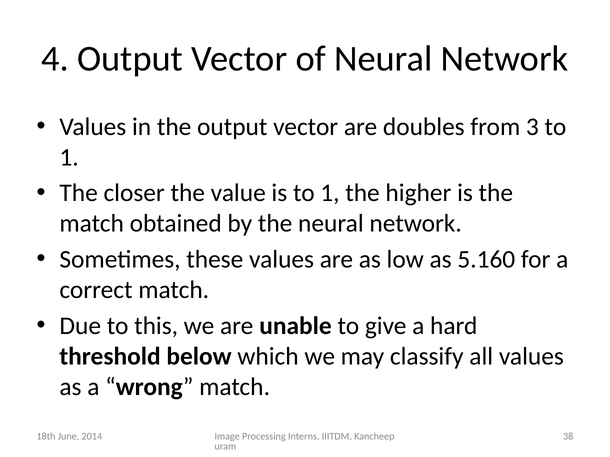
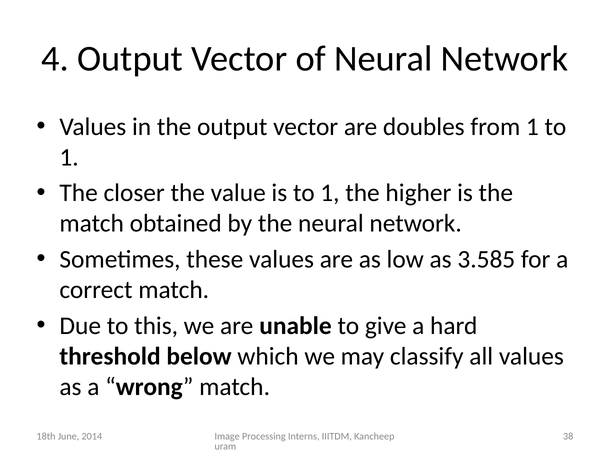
from 3: 3 -> 1
5.160: 5.160 -> 3.585
